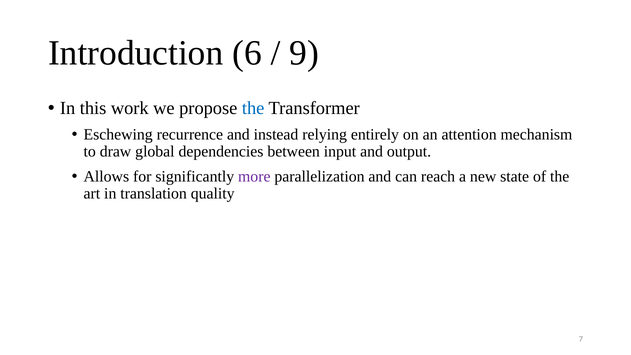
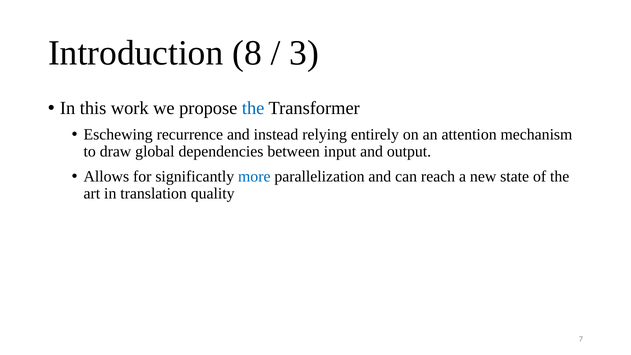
6: 6 -> 8
9: 9 -> 3
more colour: purple -> blue
